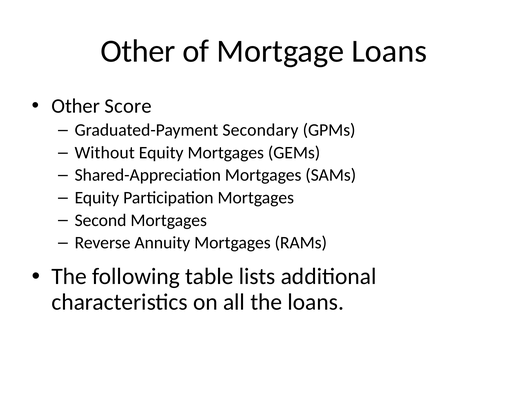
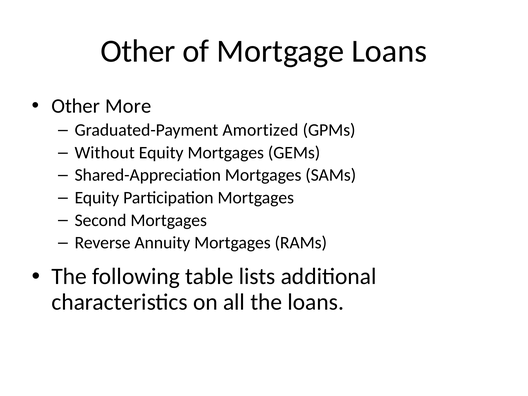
Score: Score -> More
Secondary: Secondary -> Amortized
